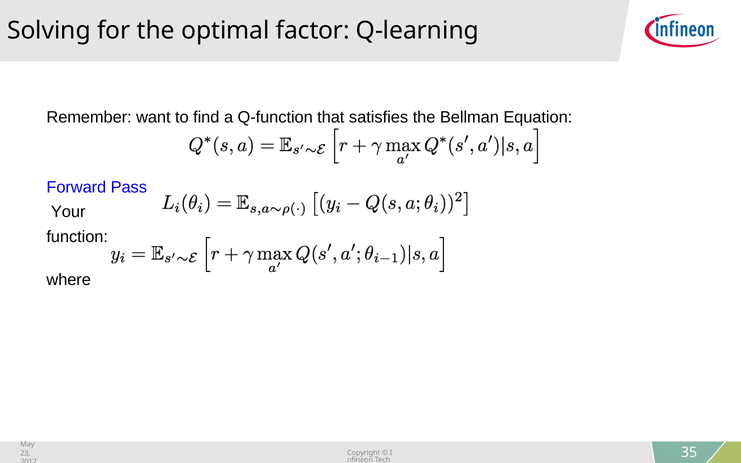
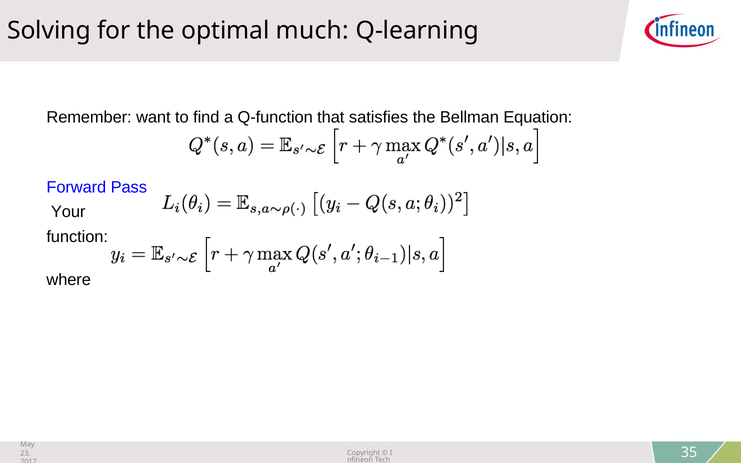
factor: factor -> much
